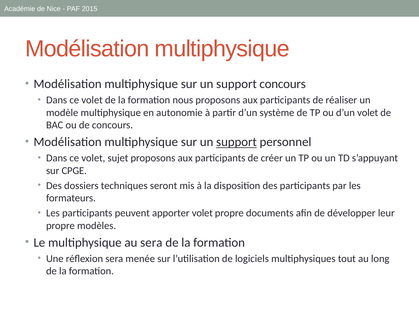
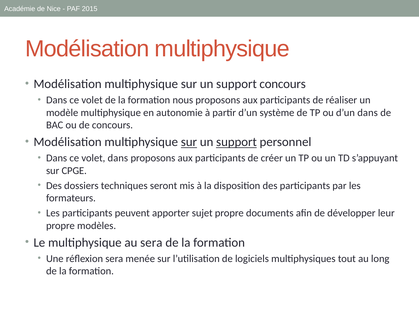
d’un volet: volet -> dans
sur at (189, 142) underline: none -> present
volet sujet: sujet -> dans
apporter volet: volet -> sujet
